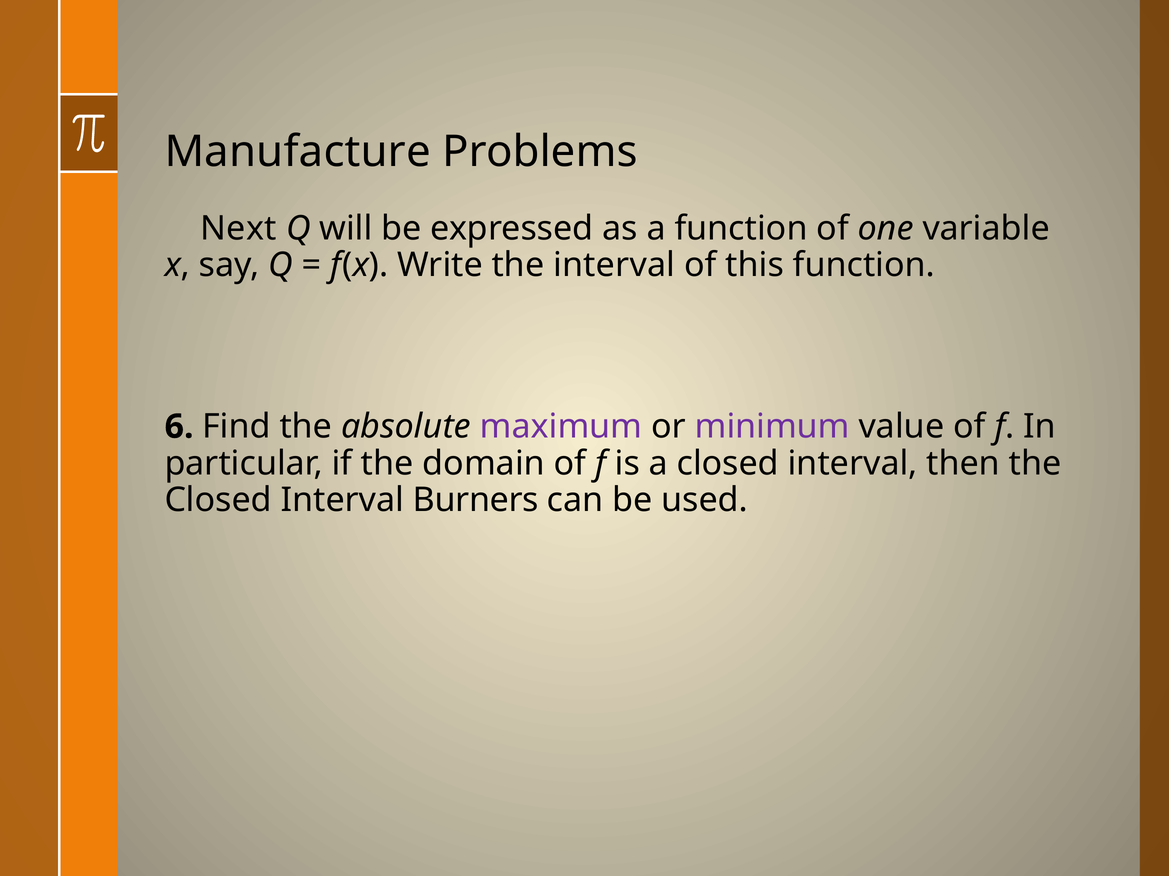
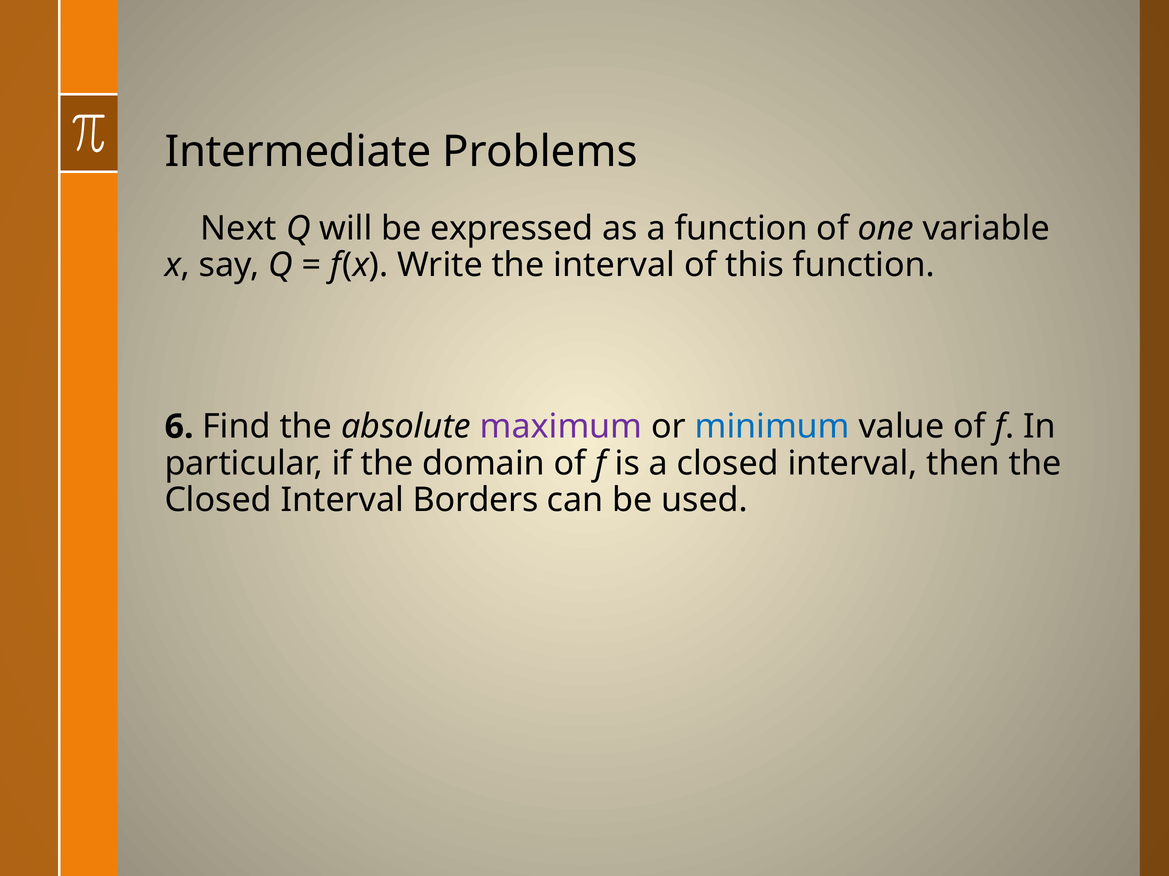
Manufacture: Manufacture -> Intermediate
minimum colour: purple -> blue
Burners: Burners -> Borders
